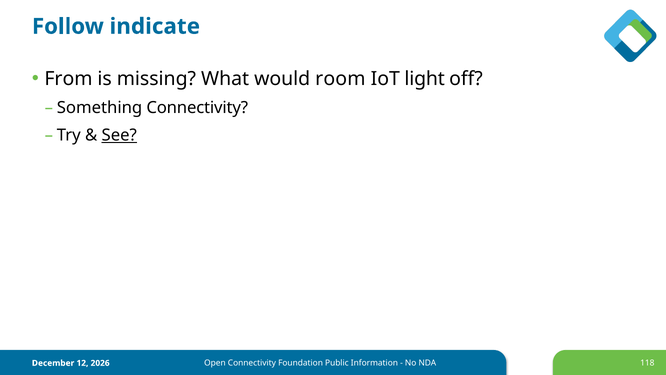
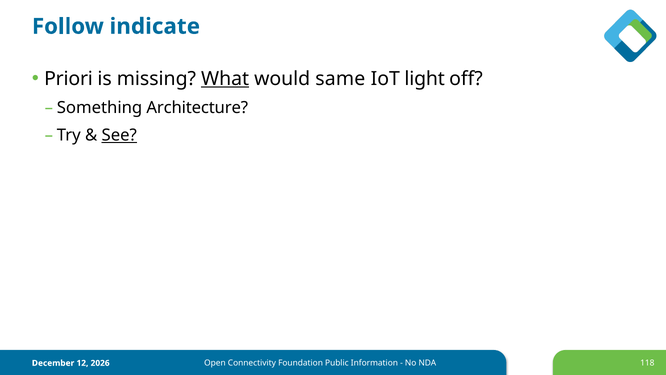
From: From -> Priori
What underline: none -> present
room: room -> same
Something Connectivity: Connectivity -> Architecture
